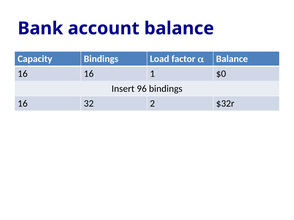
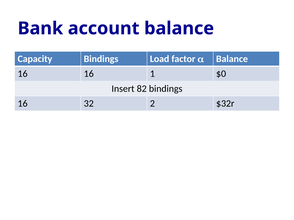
96: 96 -> 82
